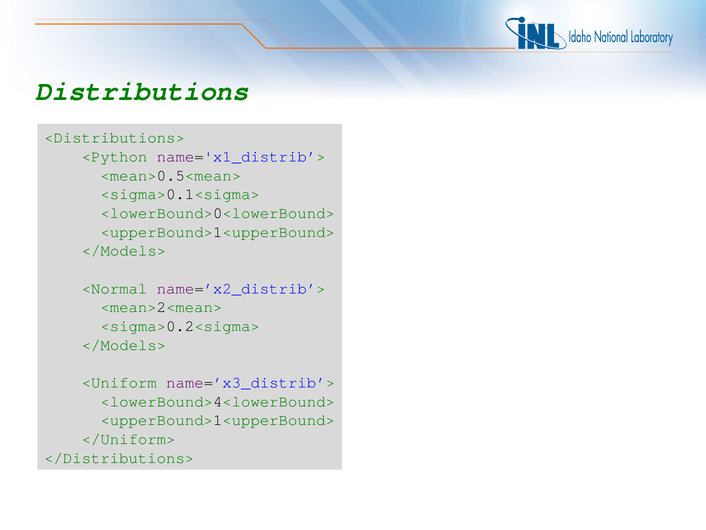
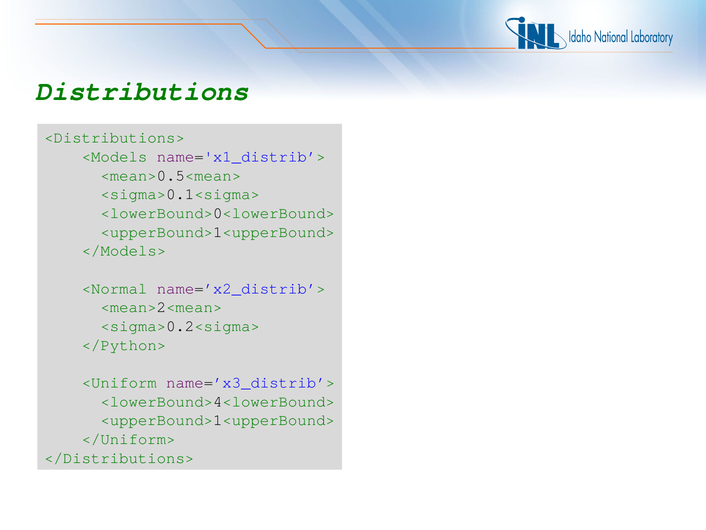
<Python: <Python -> <Models
</Models> at (124, 345): </Models> -> </Python>
